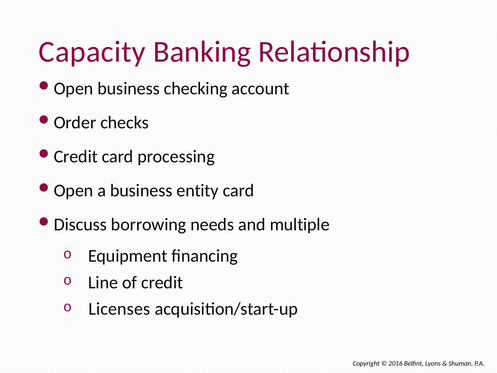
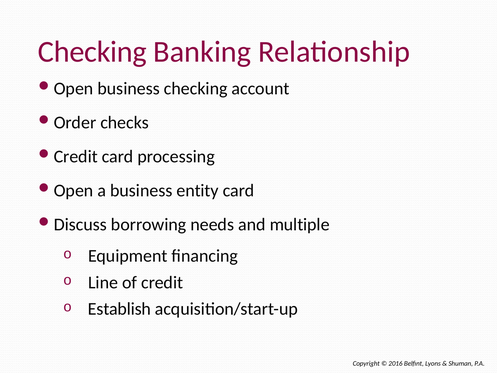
Capacity at (92, 52): Capacity -> Checking
Licenses: Licenses -> Establish
